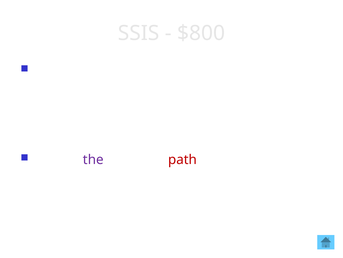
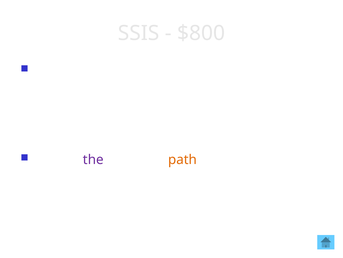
path at (182, 159) colour: red -> orange
